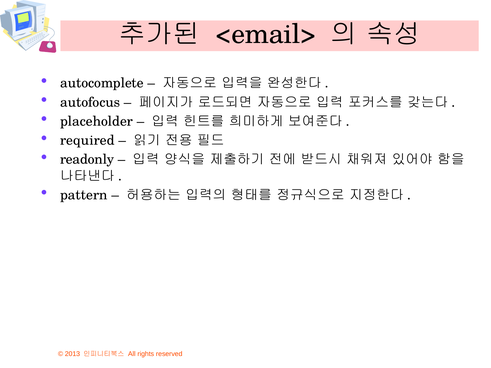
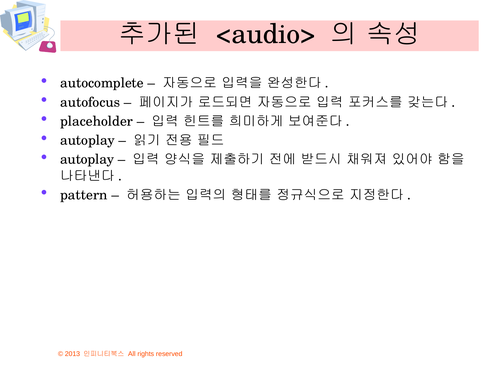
<email>: <email> -> <audio>
required at (87, 140): required -> autoplay
readonly at (87, 160): readonly -> autoplay
